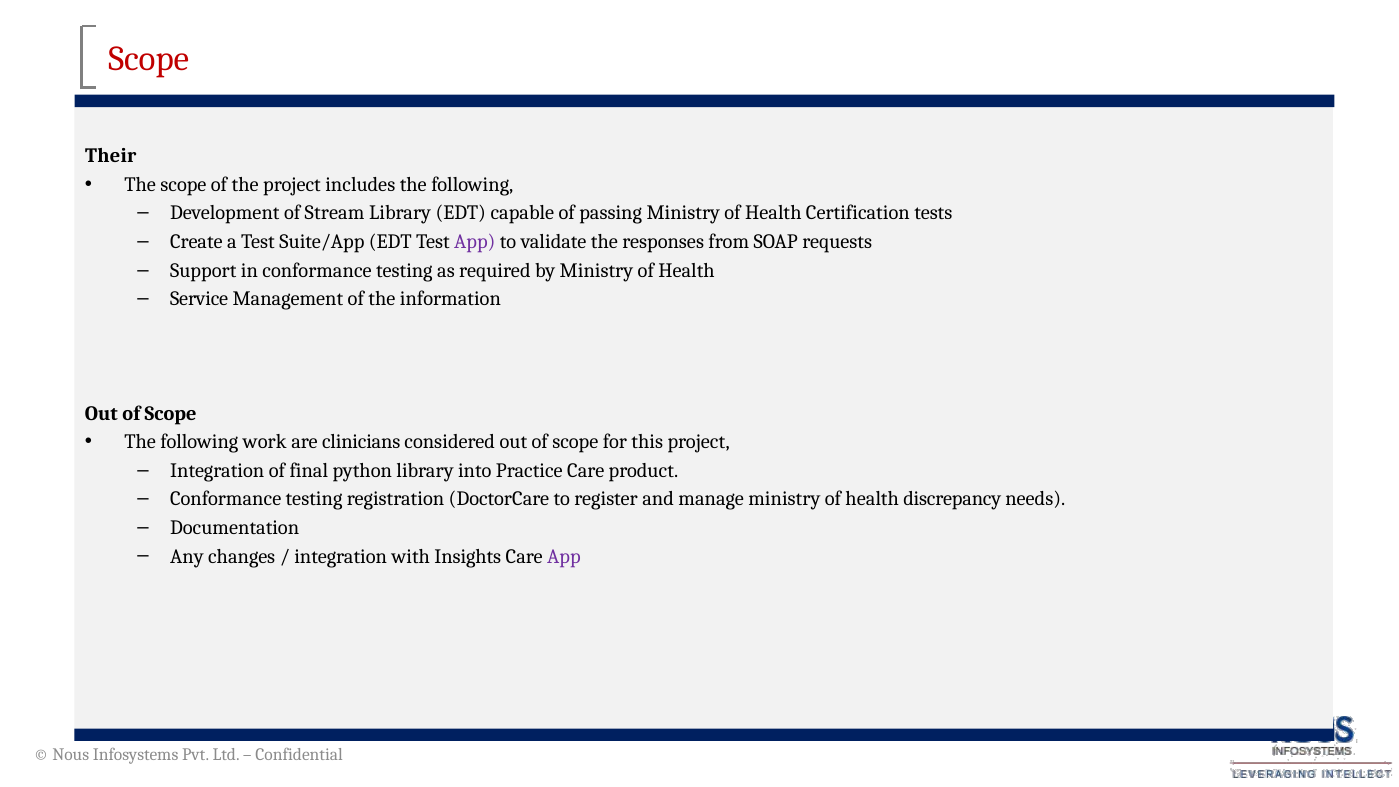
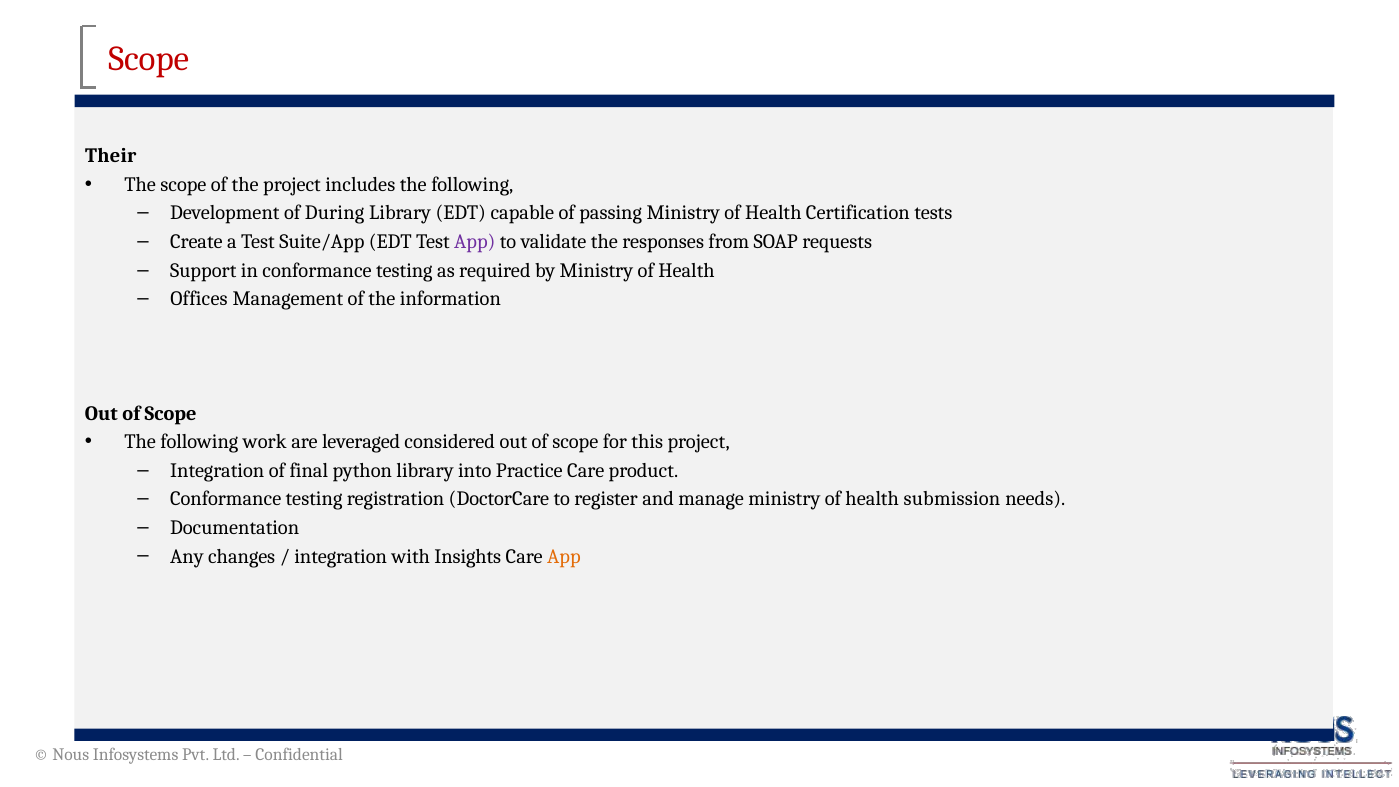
Stream: Stream -> During
Service: Service -> Offices
clinicians: clinicians -> leveraged
discrepancy: discrepancy -> submission
App at (564, 556) colour: purple -> orange
